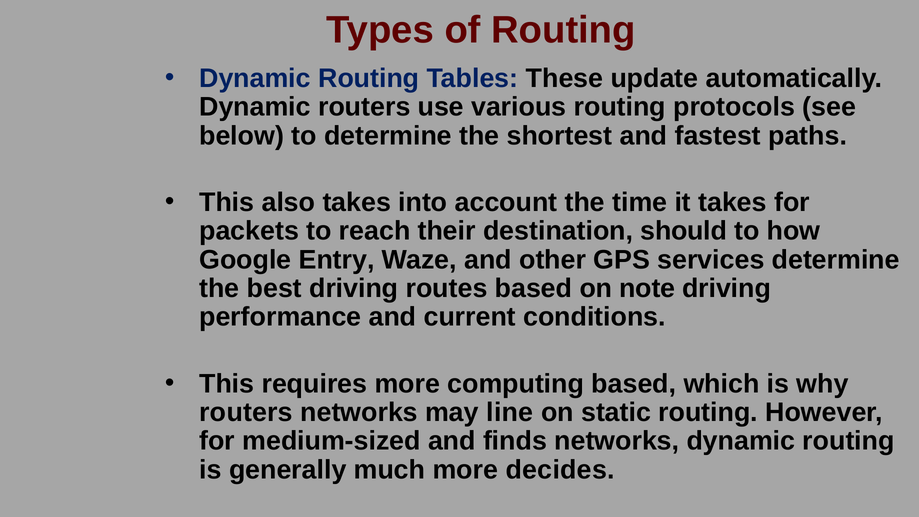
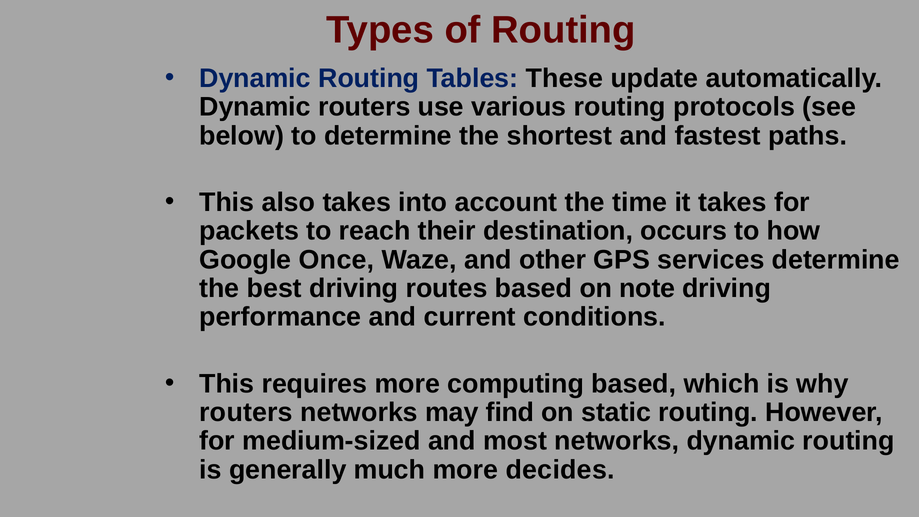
should: should -> occurs
Entry: Entry -> Once
line: line -> find
finds: finds -> most
